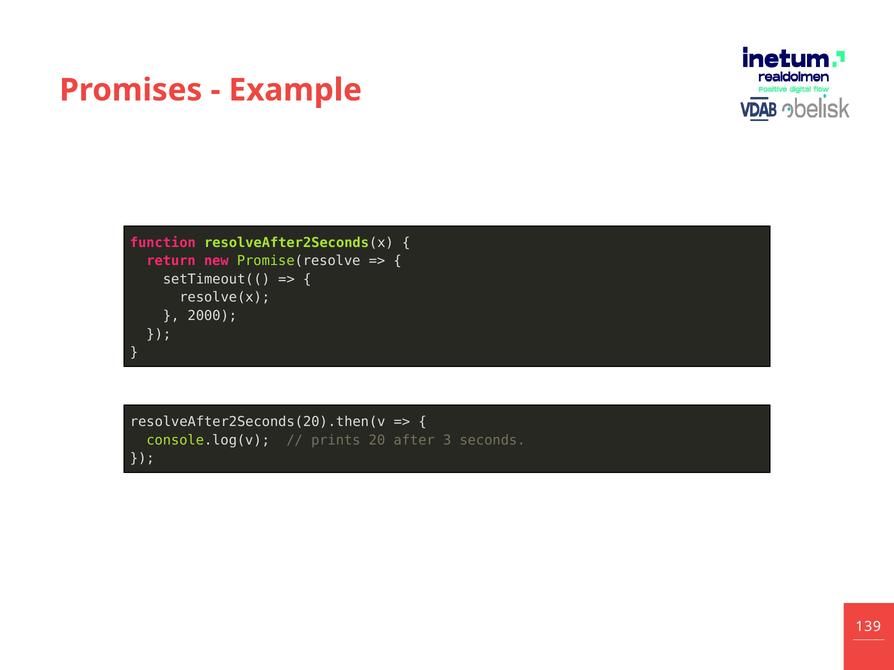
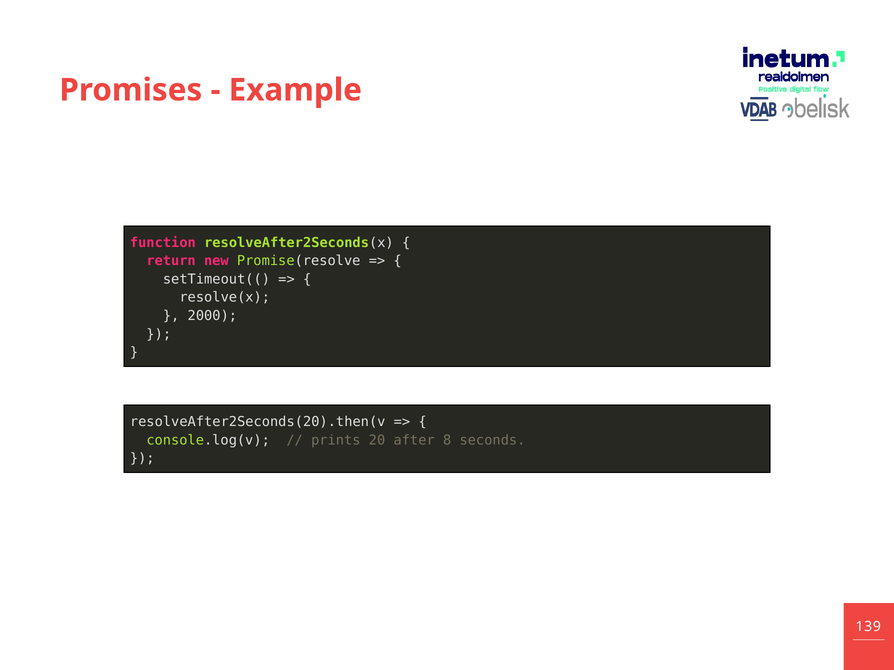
3: 3 -> 8
